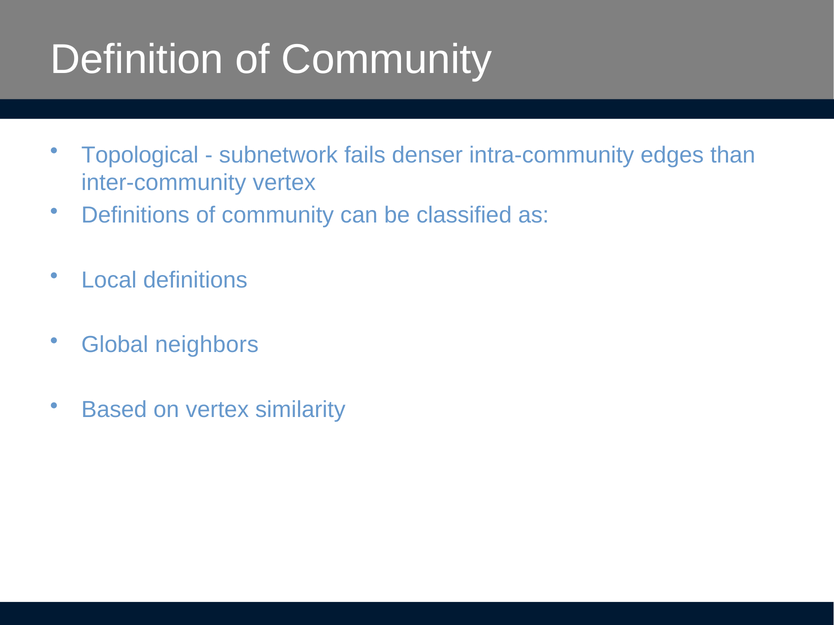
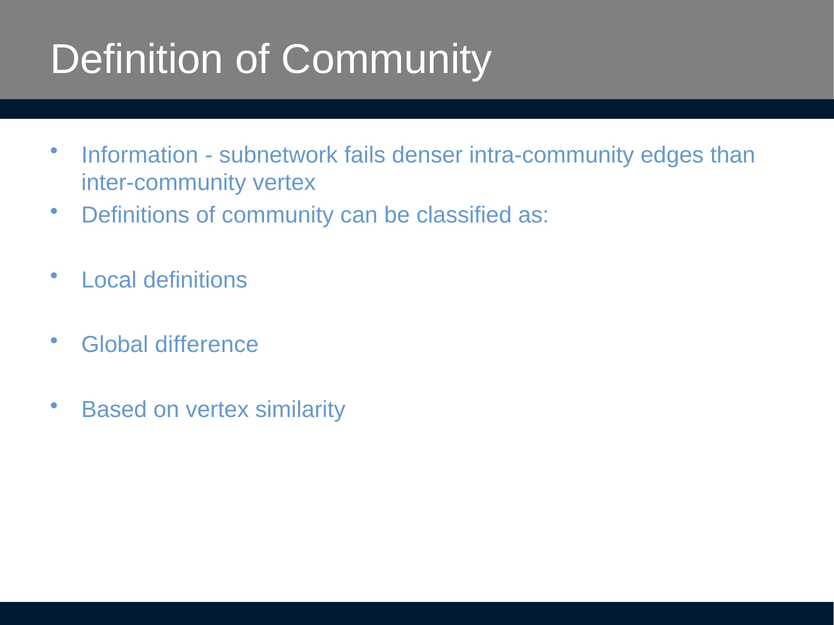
Topological: Topological -> Information
neighbors: neighbors -> difference
